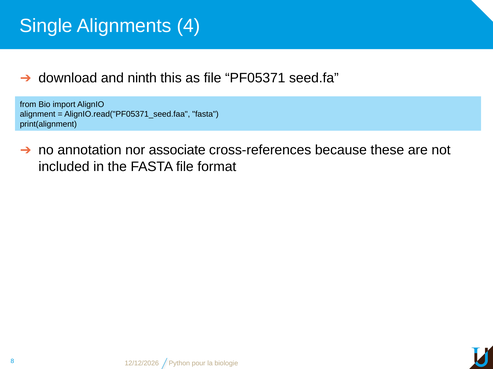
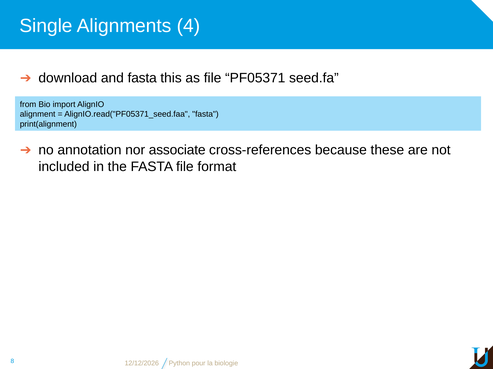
and ninth: ninth -> fasta
